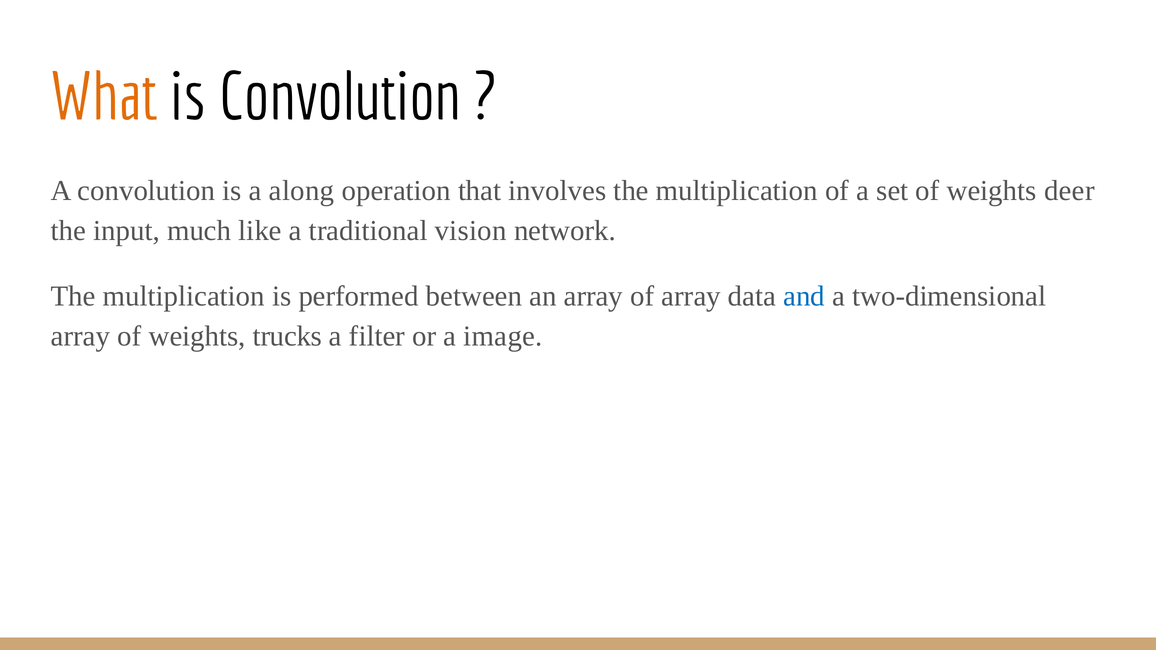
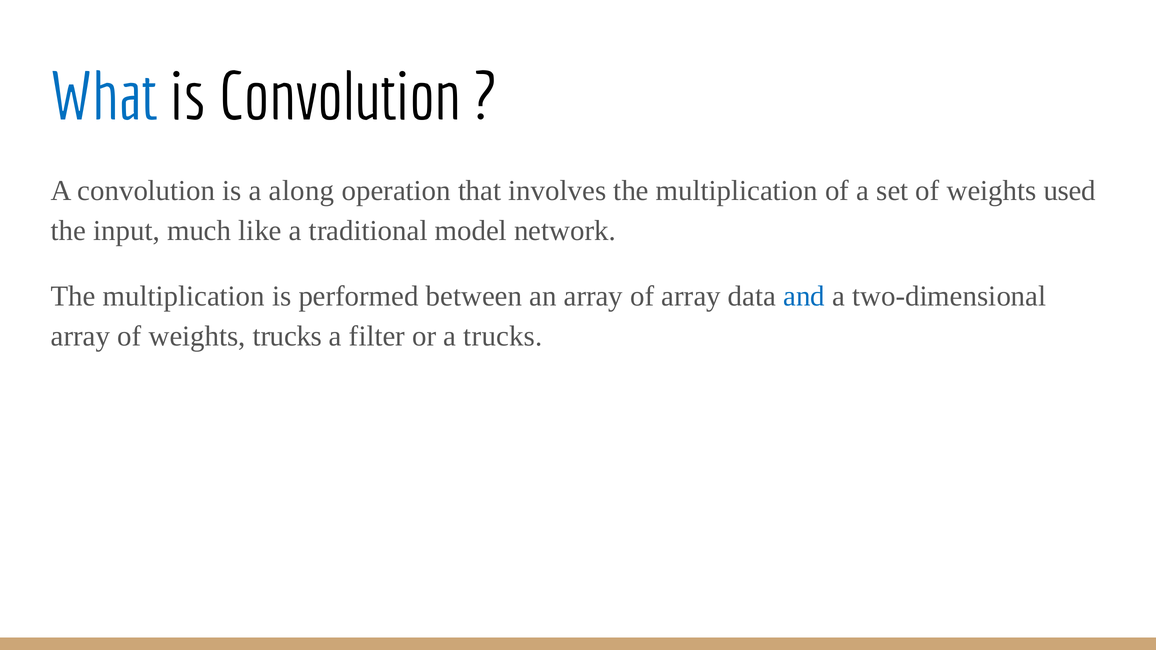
What colour: orange -> blue
deer: deer -> used
vision: vision -> model
a image: image -> trucks
